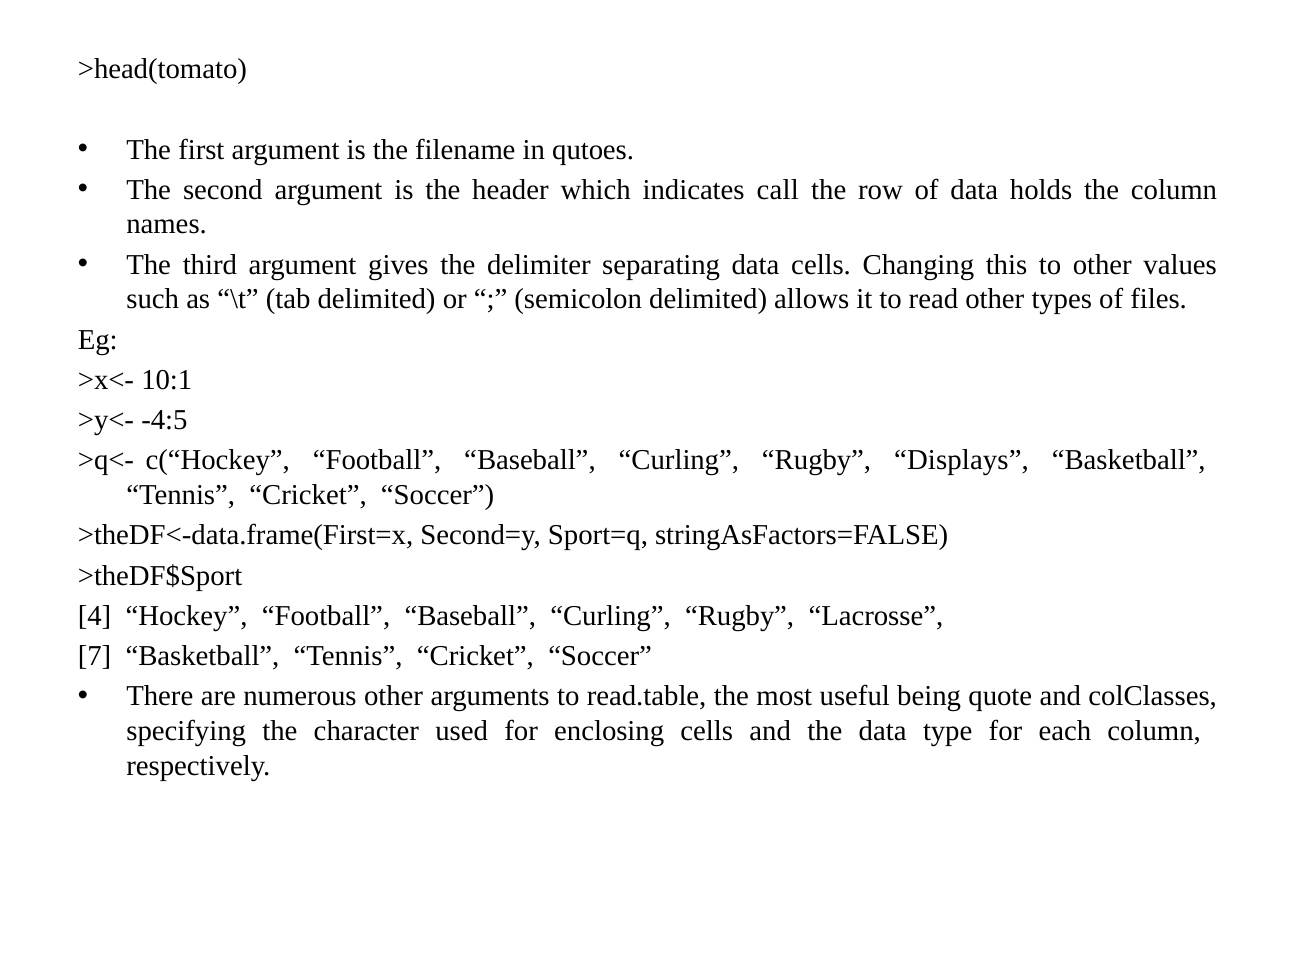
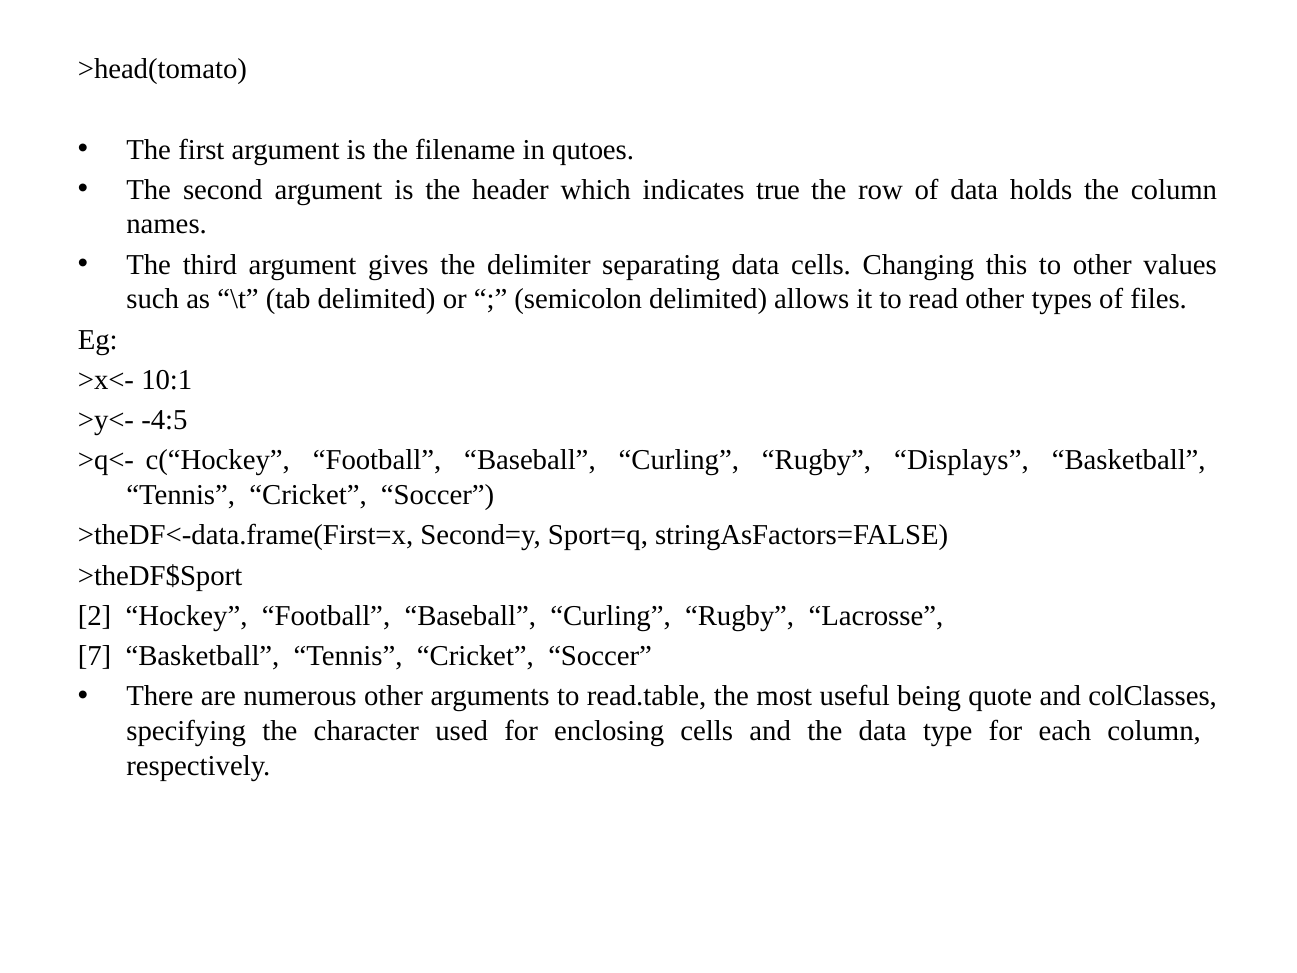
call: call -> true
4: 4 -> 2
